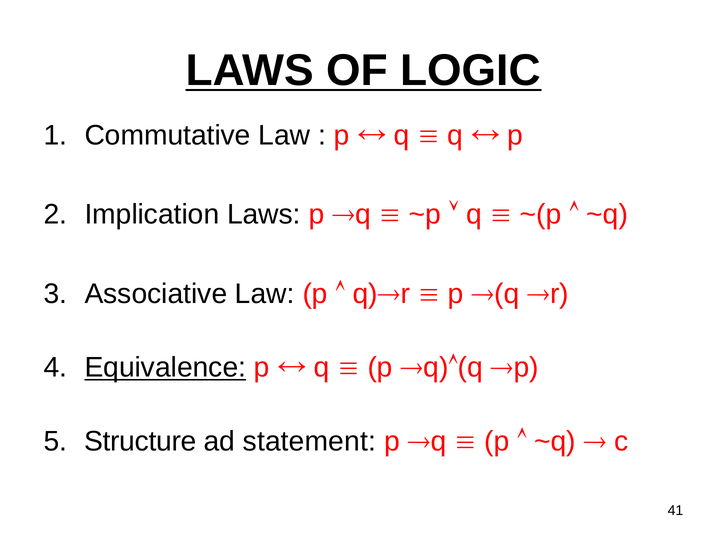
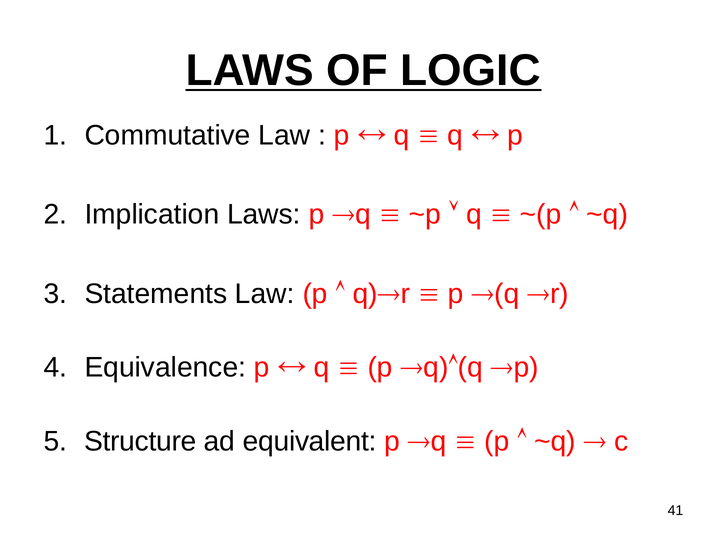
Associative: Associative -> Statements
Equivalence underline: present -> none
statement: statement -> equivalent
